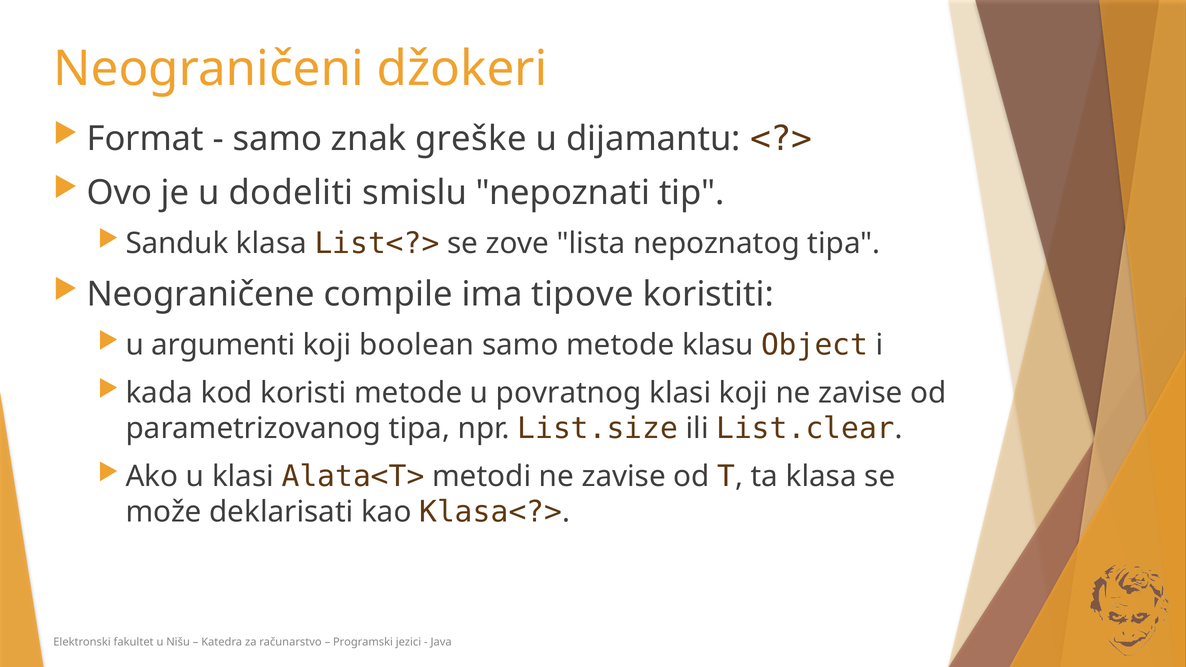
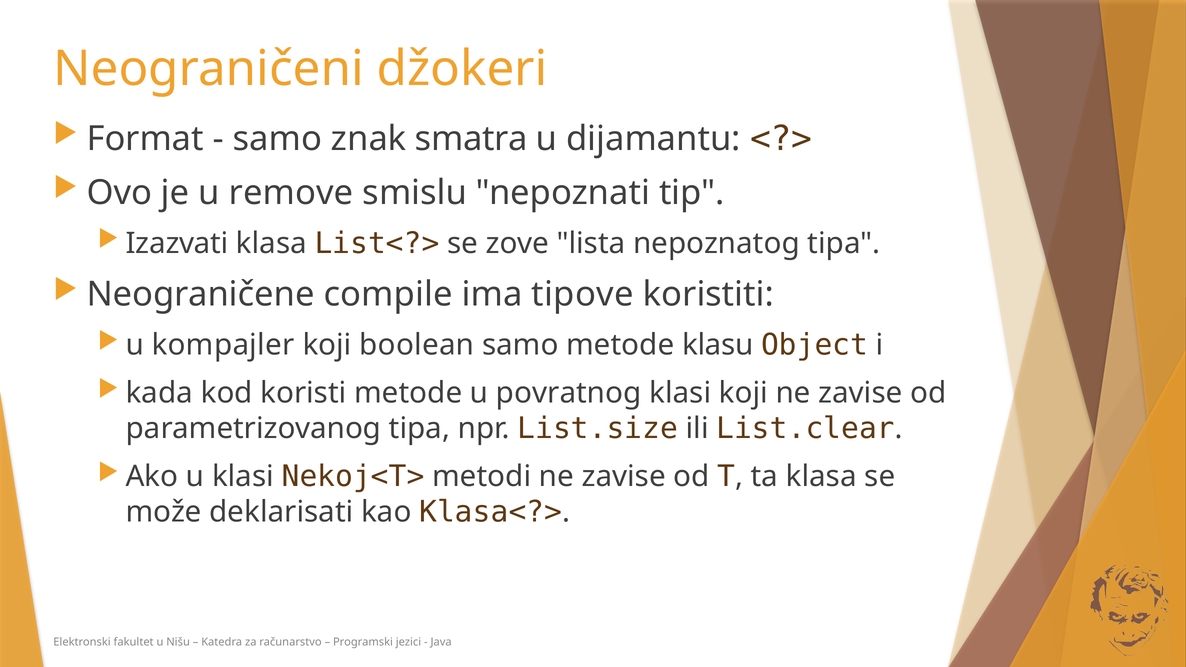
greške: greške -> smatra
dodeliti: dodeliti -> remove
Sanduk: Sanduk -> Izazvati
argumenti: argumenti -> kompajler
Alata<T>: Alata<T> -> Nekoj<T>
